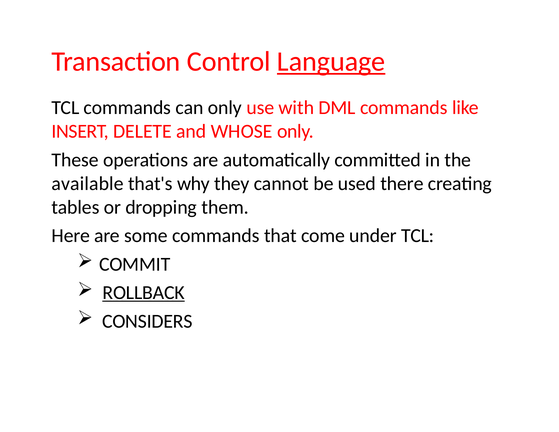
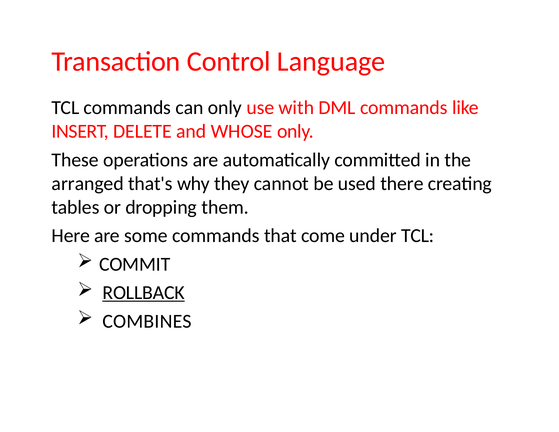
Language underline: present -> none
available: available -> arranged
CONSIDERS: CONSIDERS -> COMBINES
